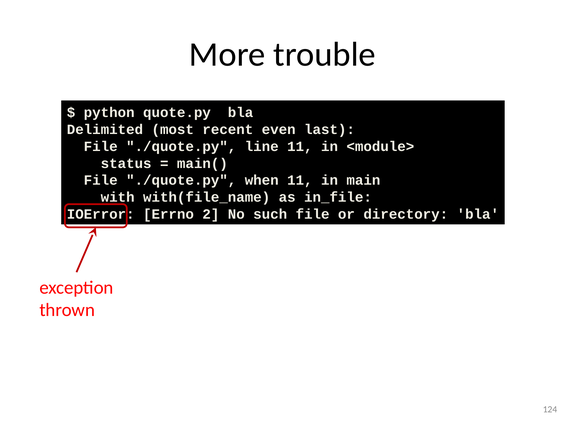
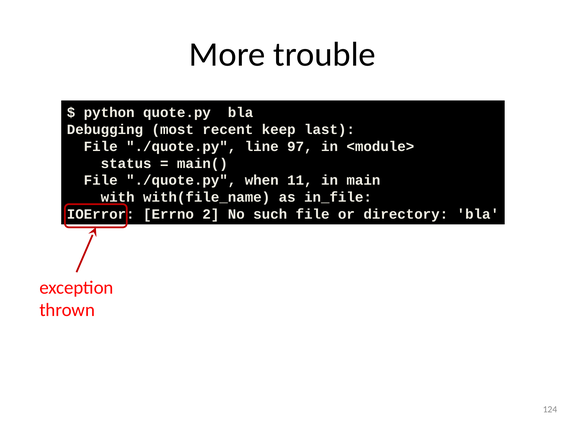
Delimited: Delimited -> Debugging
even: even -> keep
line 11: 11 -> 97
